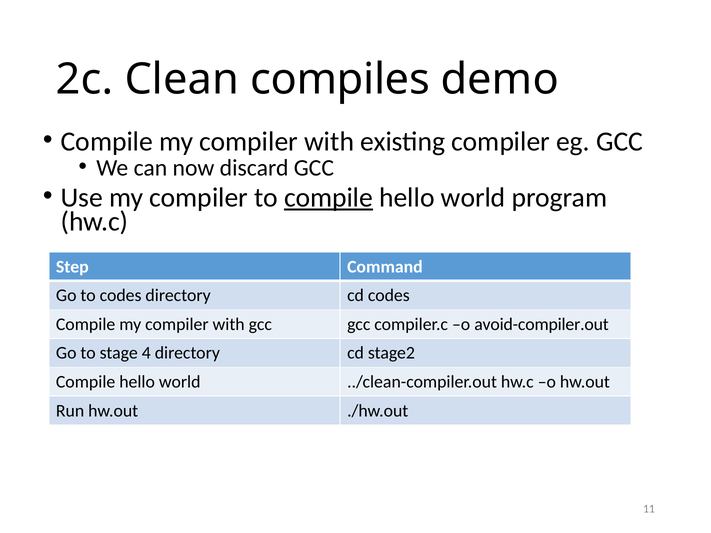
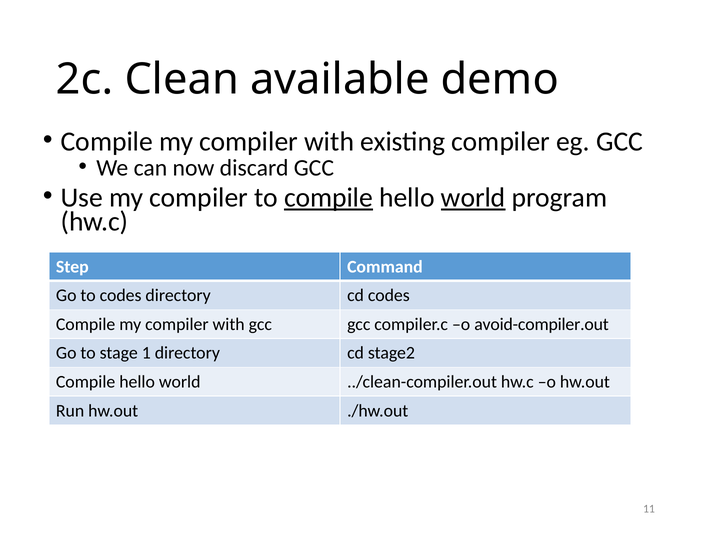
compiles: compiles -> available
world at (473, 198) underline: none -> present
4: 4 -> 1
